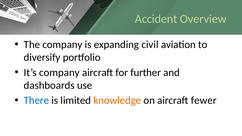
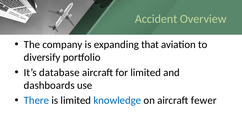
civil: civil -> that
It’s company: company -> database
for further: further -> limited
knowledge colour: orange -> blue
